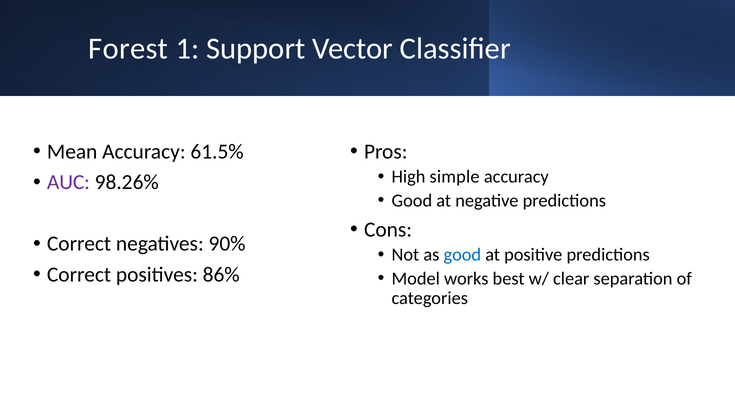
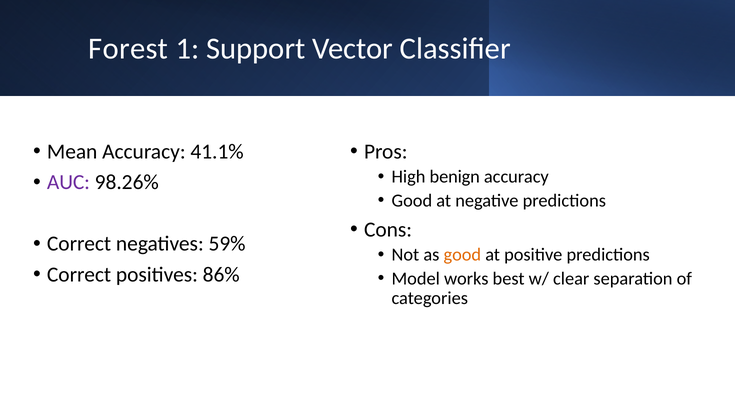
61.5%: 61.5% -> 41.1%
simple: simple -> benign
90%: 90% -> 59%
good at (462, 255) colour: blue -> orange
